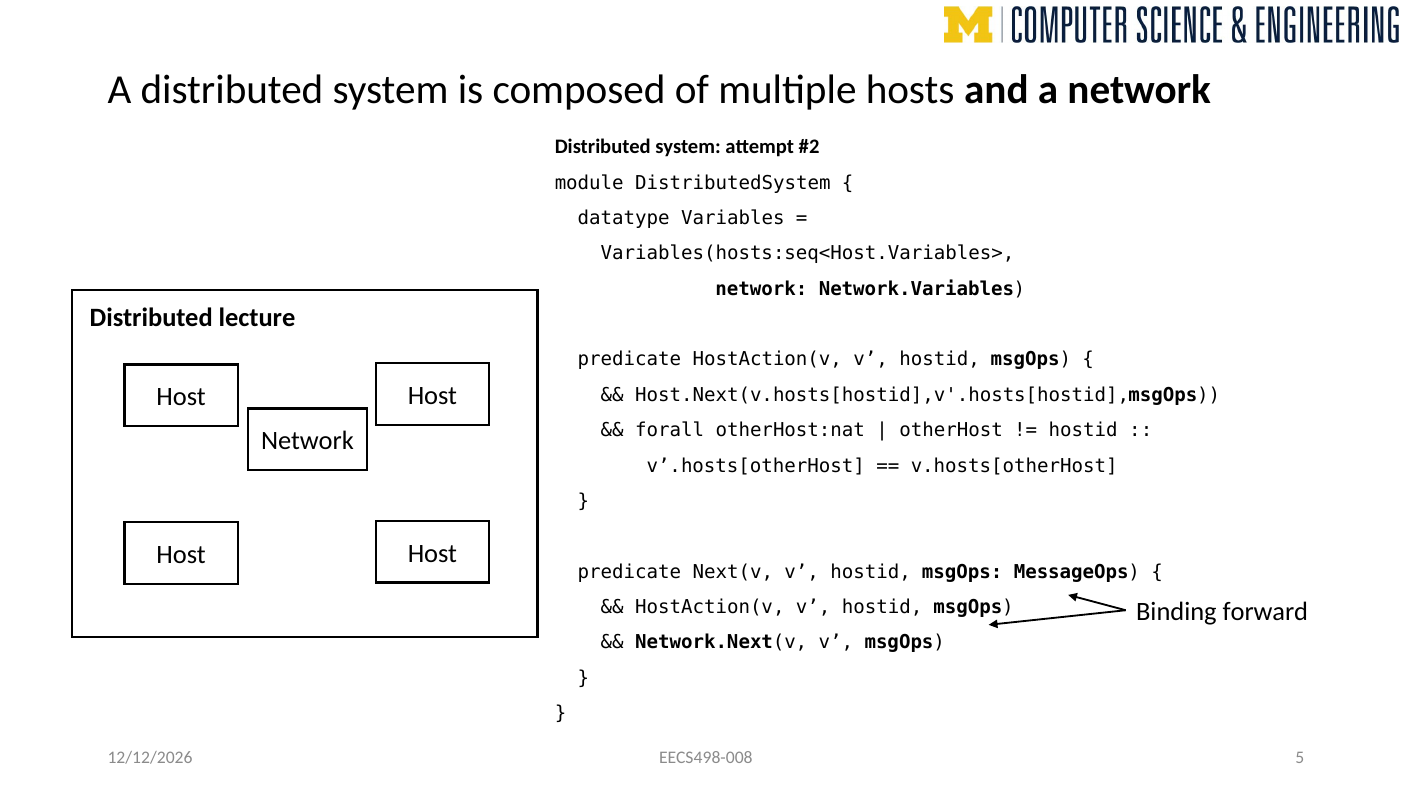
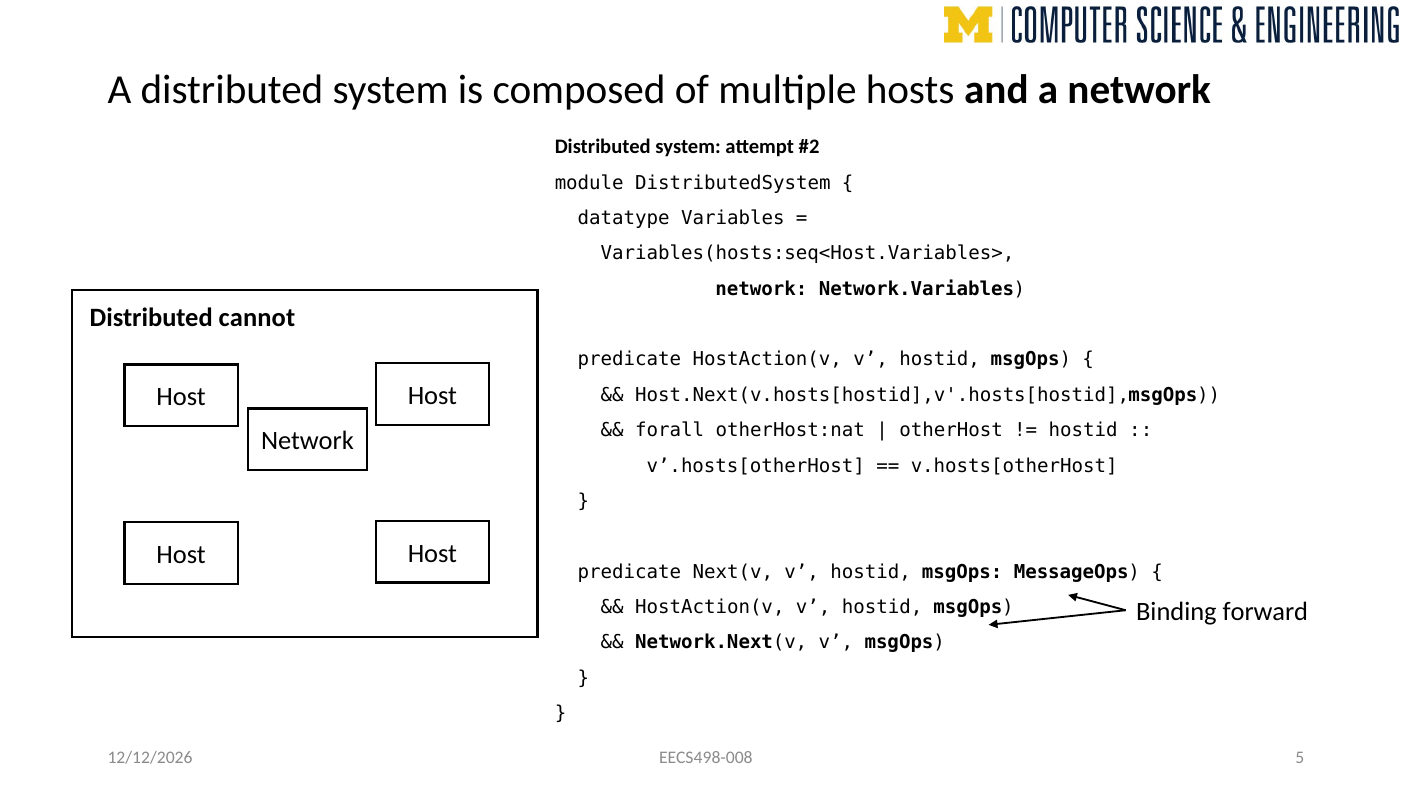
lecture: lecture -> cannot
